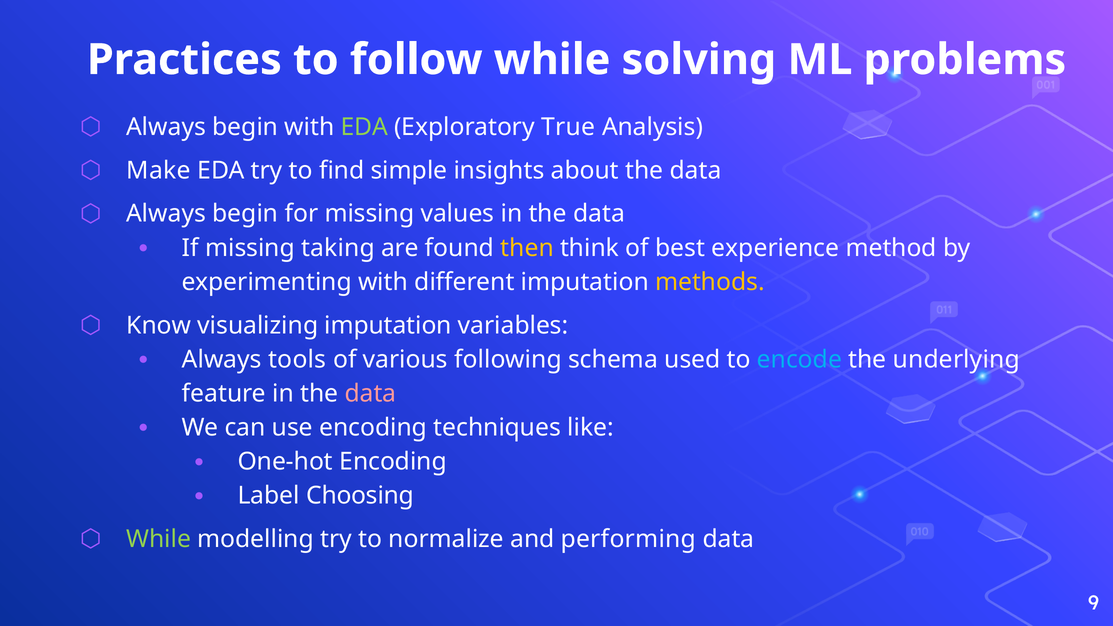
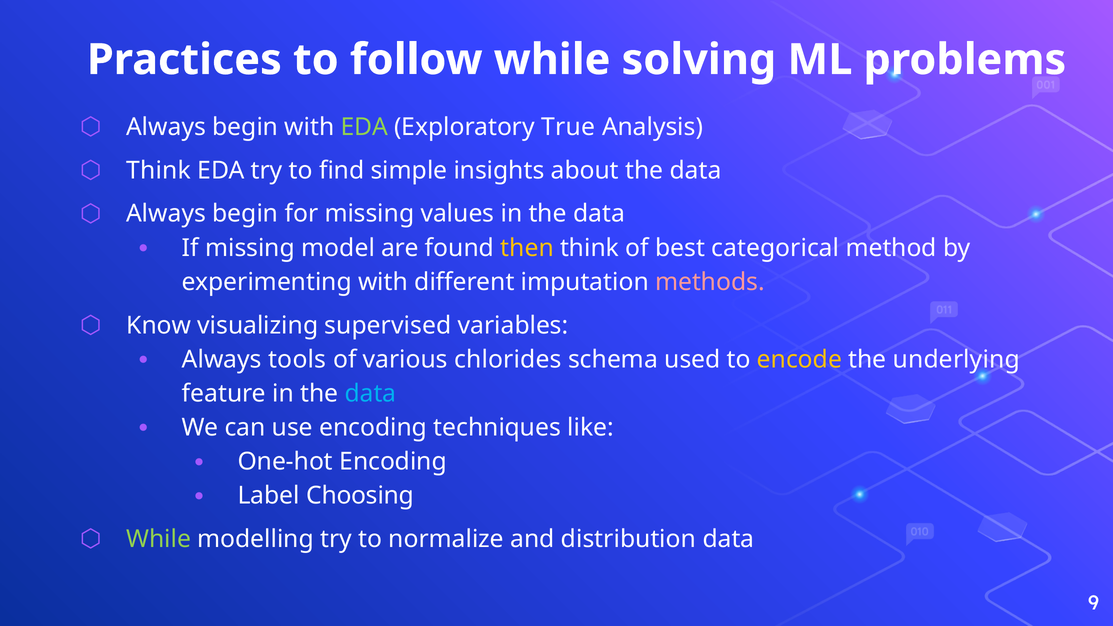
Make at (159, 170): Make -> Think
taking: taking -> model
experience: experience -> categorical
methods colour: yellow -> pink
visualizing imputation: imputation -> supervised
following: following -> chlorides
encode colour: light blue -> yellow
data at (371, 394) colour: pink -> light blue
performing: performing -> distribution
